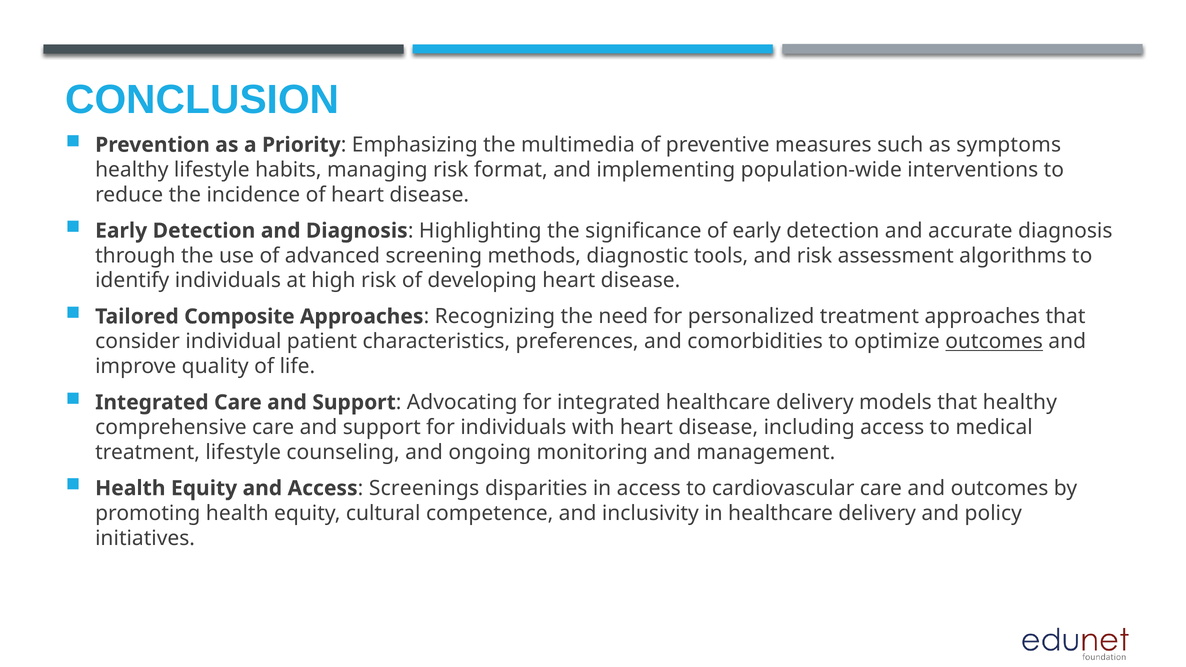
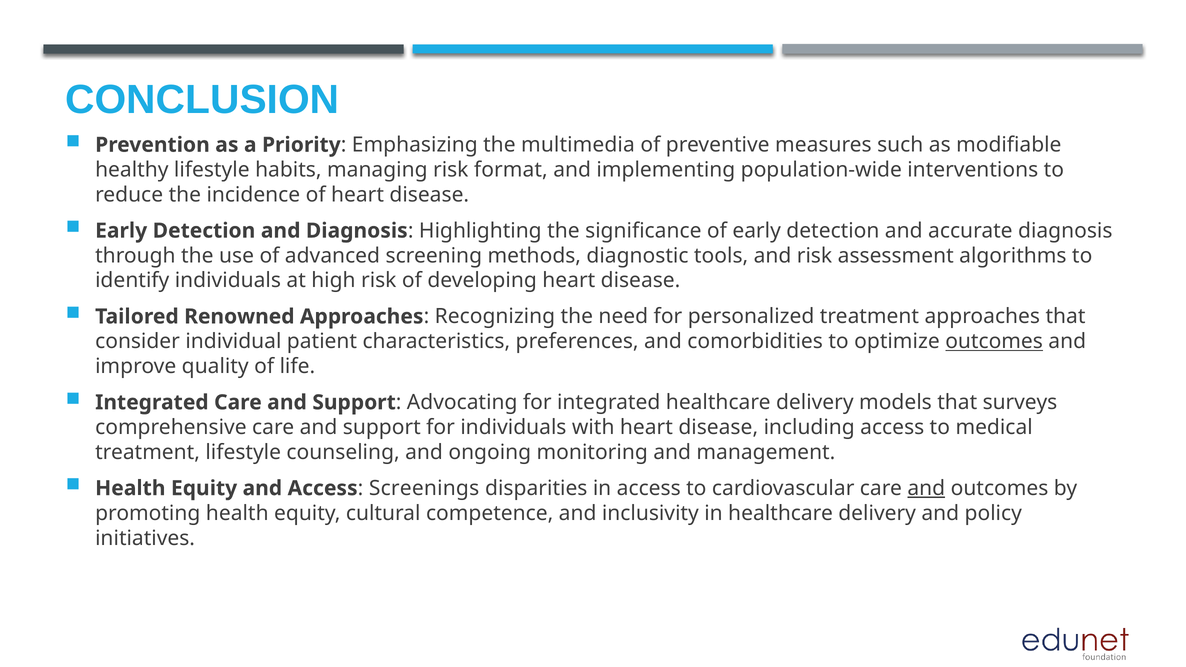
symptoms: symptoms -> modifiable
Composite: Composite -> Renowned
that healthy: healthy -> surveys
and at (926, 488) underline: none -> present
